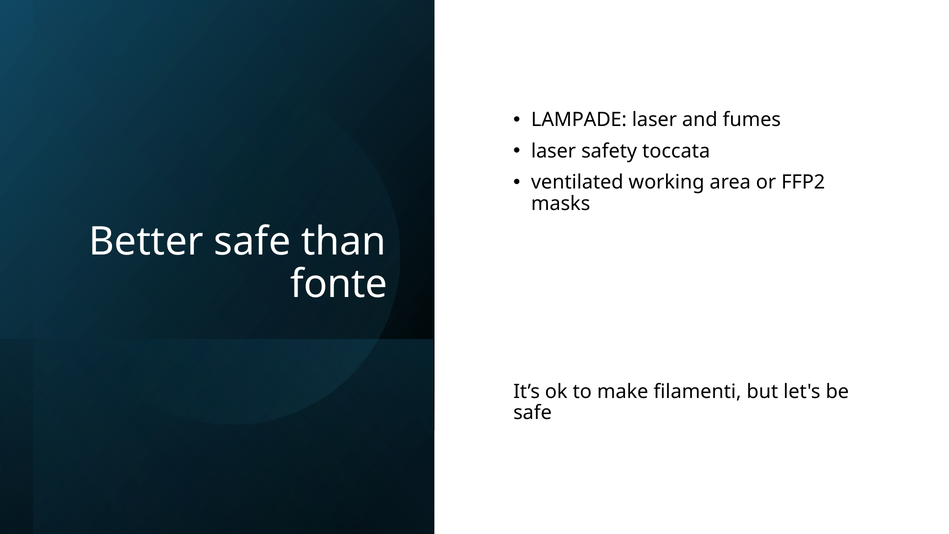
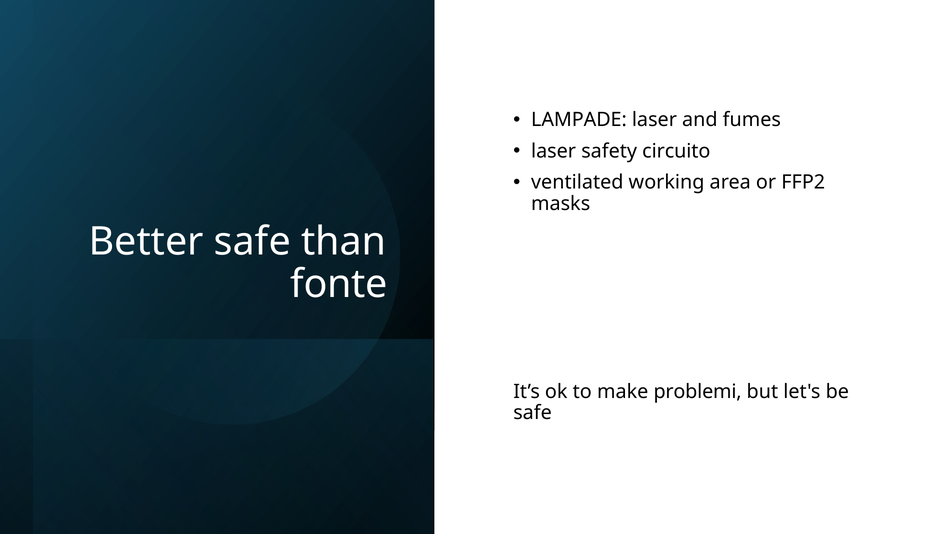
toccata: toccata -> circuito
filamenti: filamenti -> problemi
